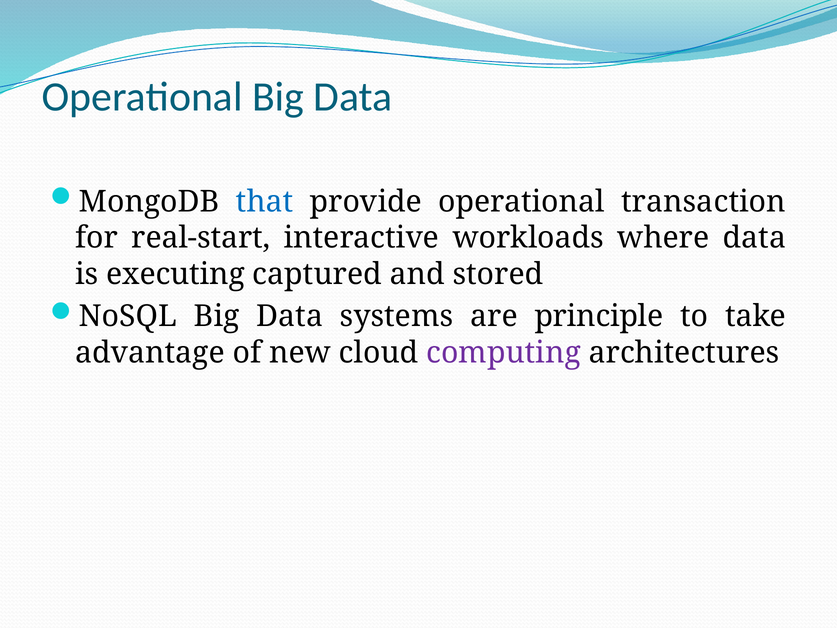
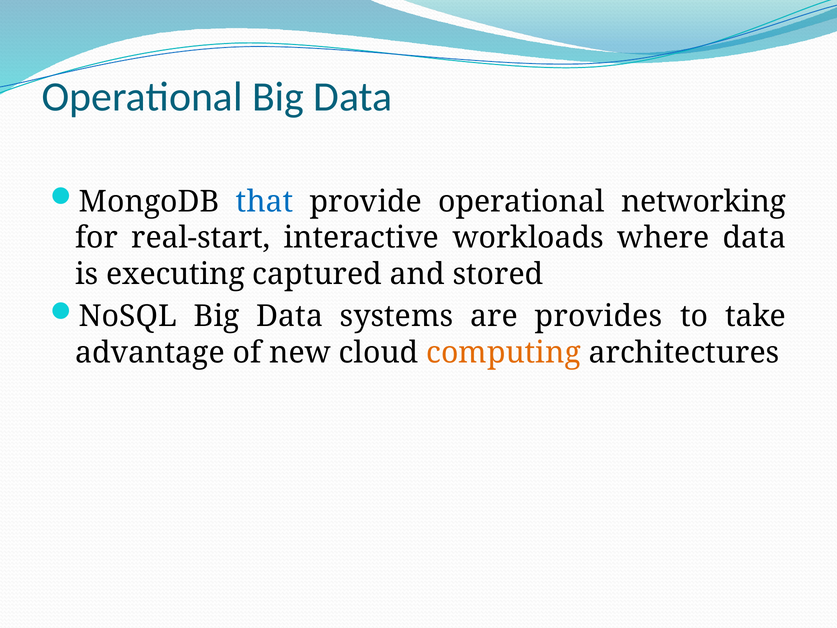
transaction: transaction -> networking
principle: principle -> provides
computing colour: purple -> orange
